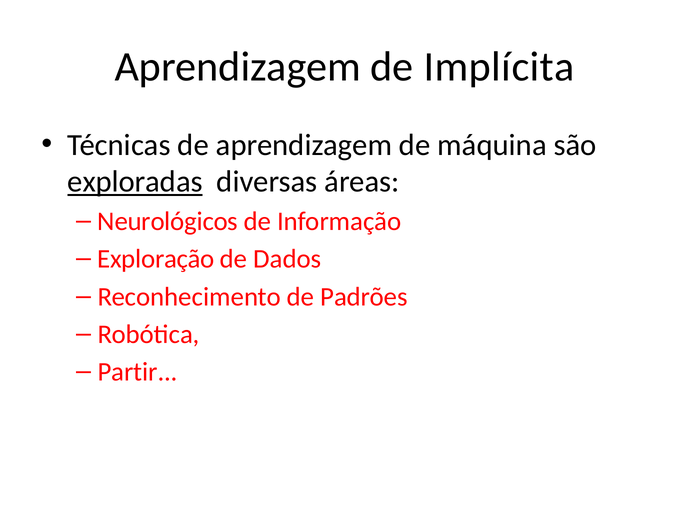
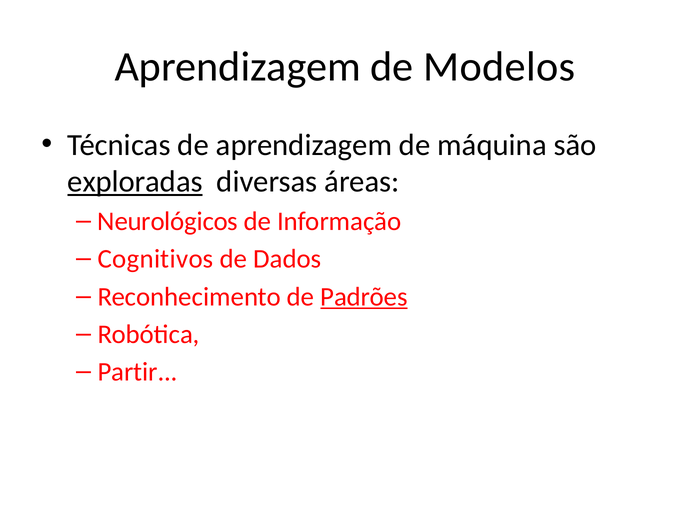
Implícita: Implícita -> Modelos
Exploração: Exploração -> Cognitivos
Padrões underline: none -> present
